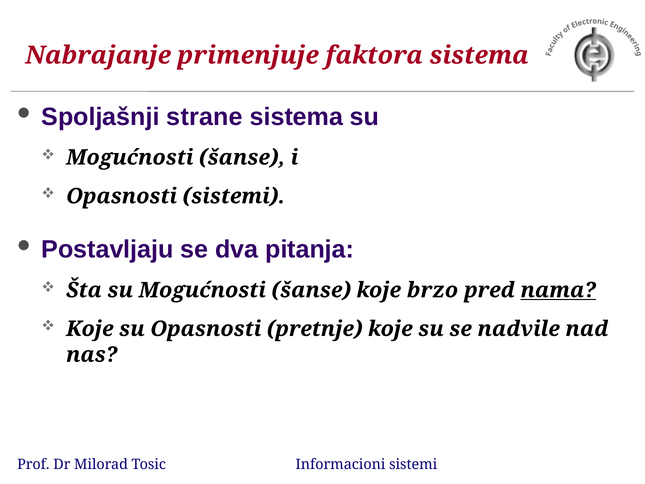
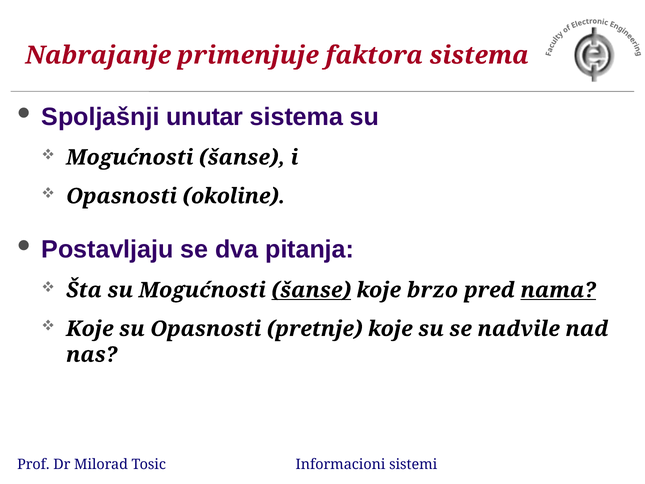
strane: strane -> unutar
Opasnosti sistemi: sistemi -> okoline
šanse at (311, 290) underline: none -> present
